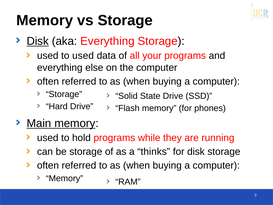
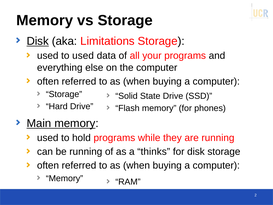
aka Everything: Everything -> Limitations
be storage: storage -> running
